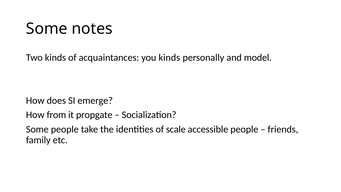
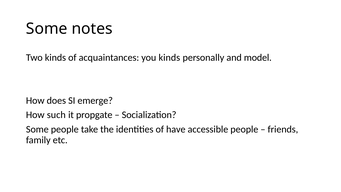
from: from -> such
scale: scale -> have
